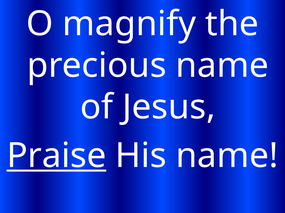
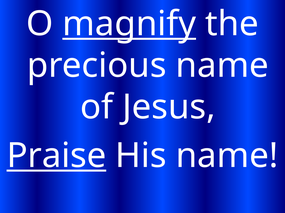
magnify underline: none -> present
